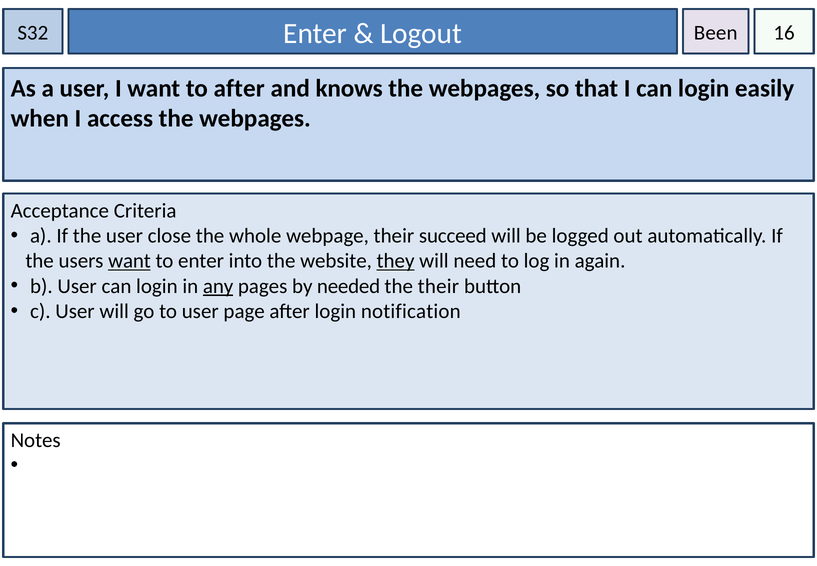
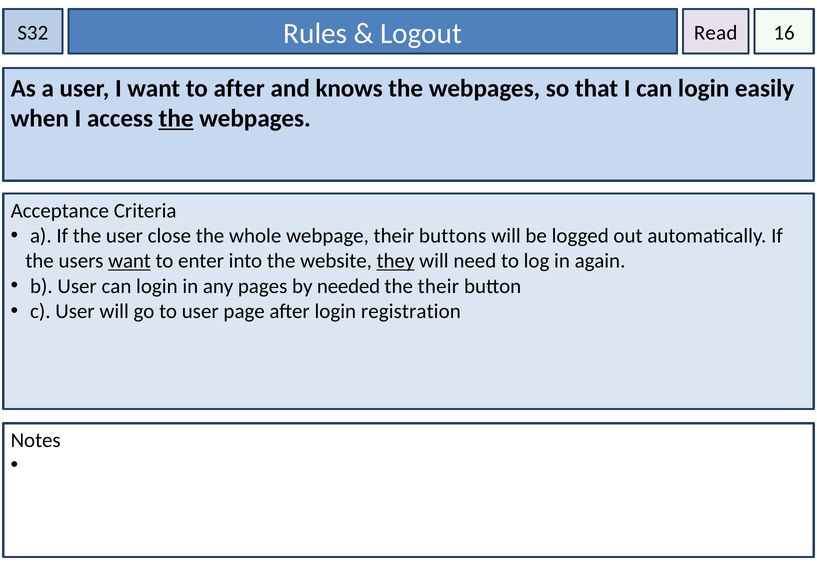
S32 Enter: Enter -> Rules
Been: Been -> Read
the at (176, 119) underline: none -> present
succeed: succeed -> buttons
any underline: present -> none
notification: notification -> registration
